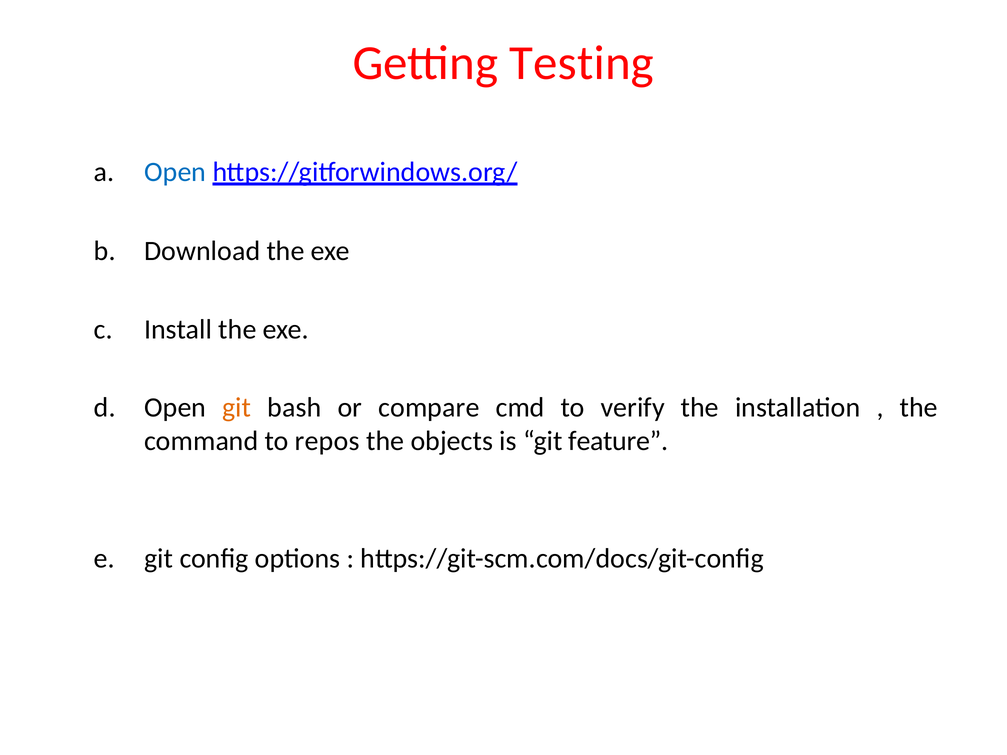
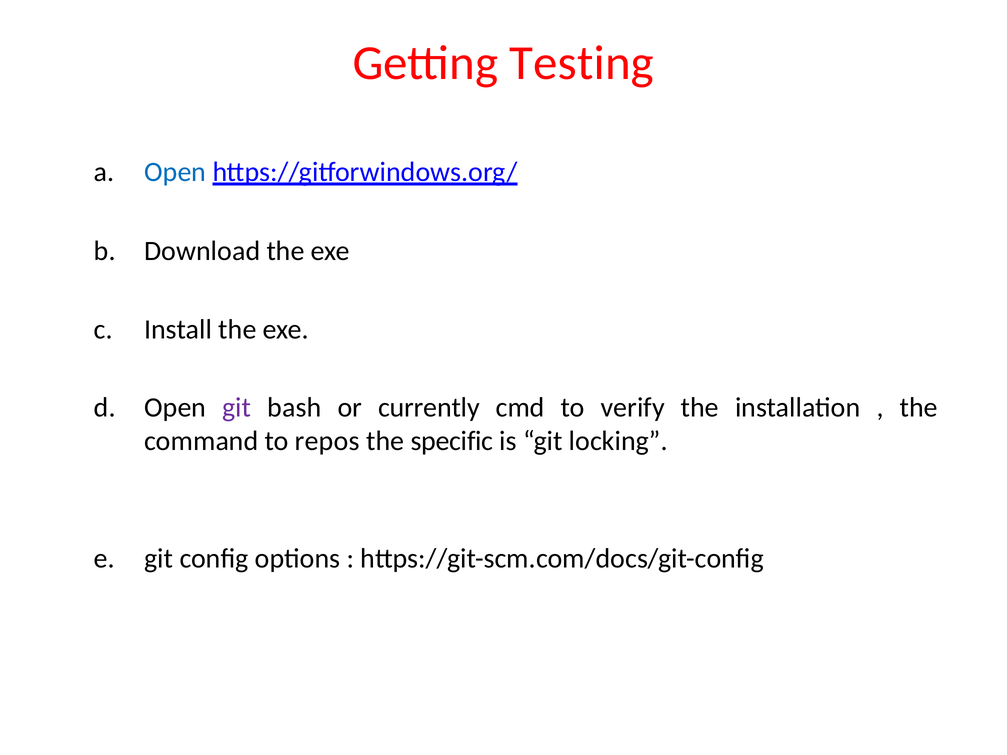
git at (237, 408) colour: orange -> purple
compare: compare -> currently
objects: objects -> specific
feature: feature -> locking
